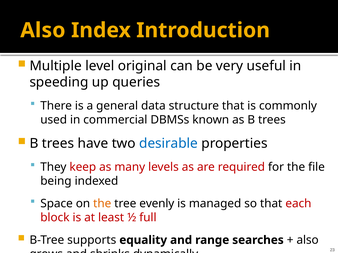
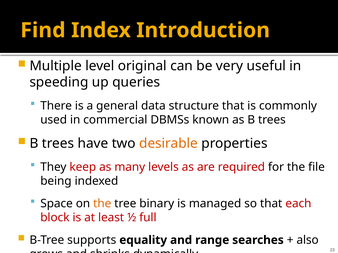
Also at (43, 30): Also -> Find
desirable colour: blue -> orange
evenly: evenly -> binary
